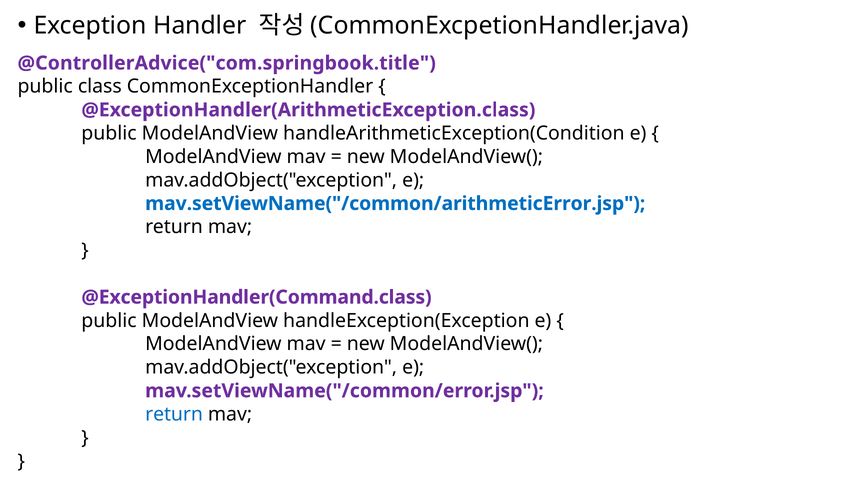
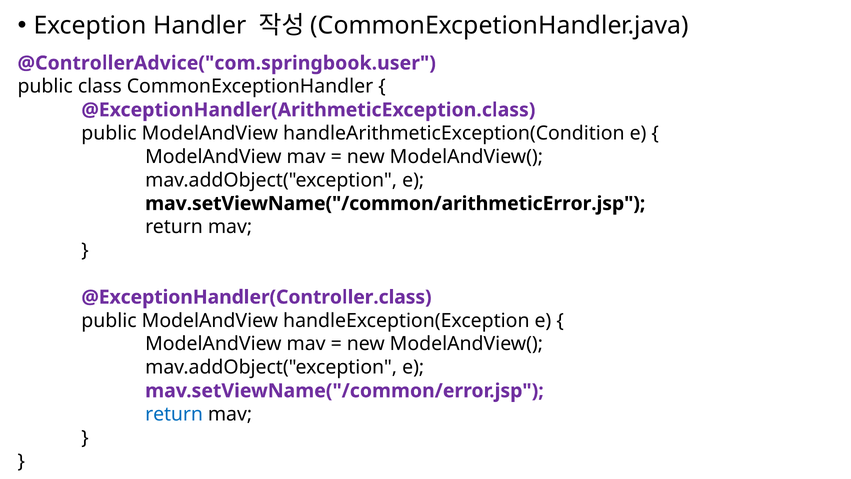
@ControllerAdvice("com.springbook.title: @ControllerAdvice("com.springbook.title -> @ControllerAdvice("com.springbook.user
mav.setViewName("/common/arithmeticError.jsp colour: blue -> black
@ExceptionHandler(Command.class: @ExceptionHandler(Command.class -> @ExceptionHandler(Controller.class
